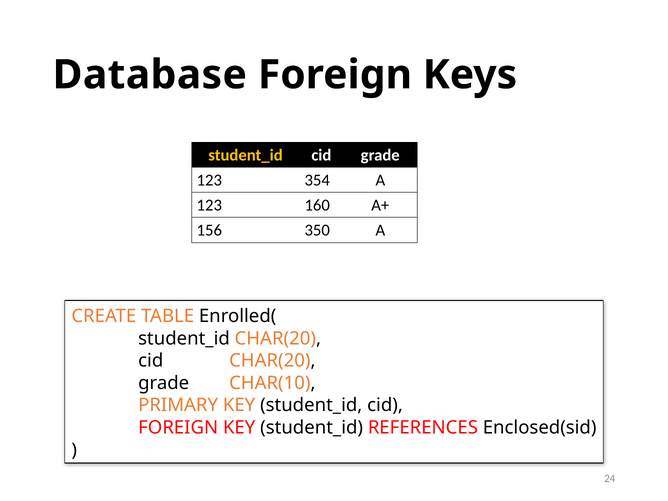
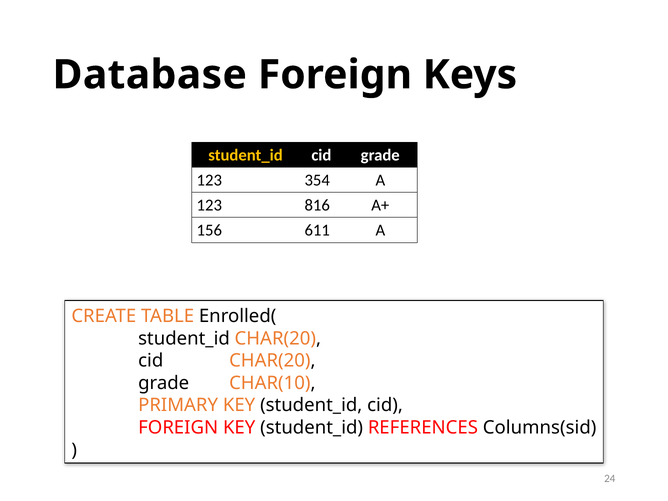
160: 160 -> 816
350: 350 -> 611
Enclosed(sid: Enclosed(sid -> Columns(sid
